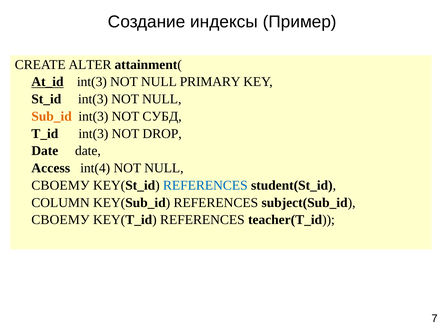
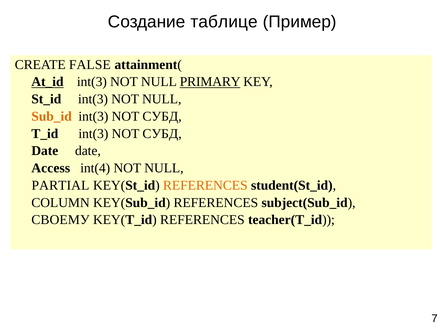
индексы: индексы -> таблице
ALTER: ALTER -> FALSE
PRIMARY underline: none -> present
T_id int(3 NOT DROP: DROP -> СУБД
СВОЕМУ at (60, 186): СВОЕМУ -> PARTIAL
REFERENCES at (205, 186) colour: blue -> orange
